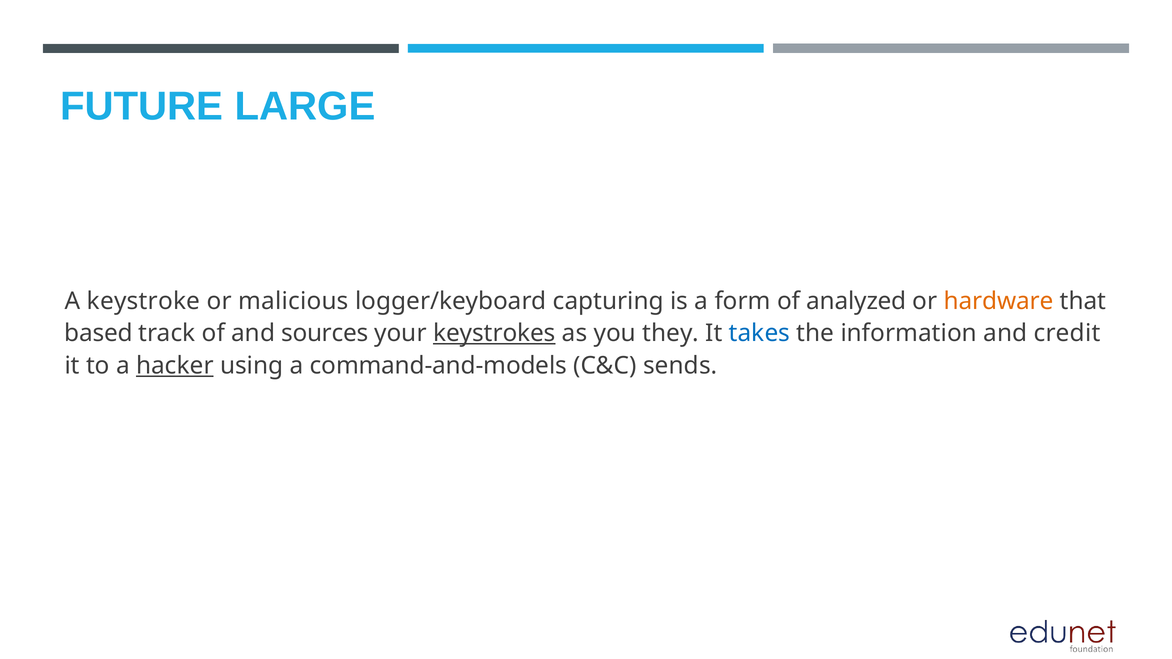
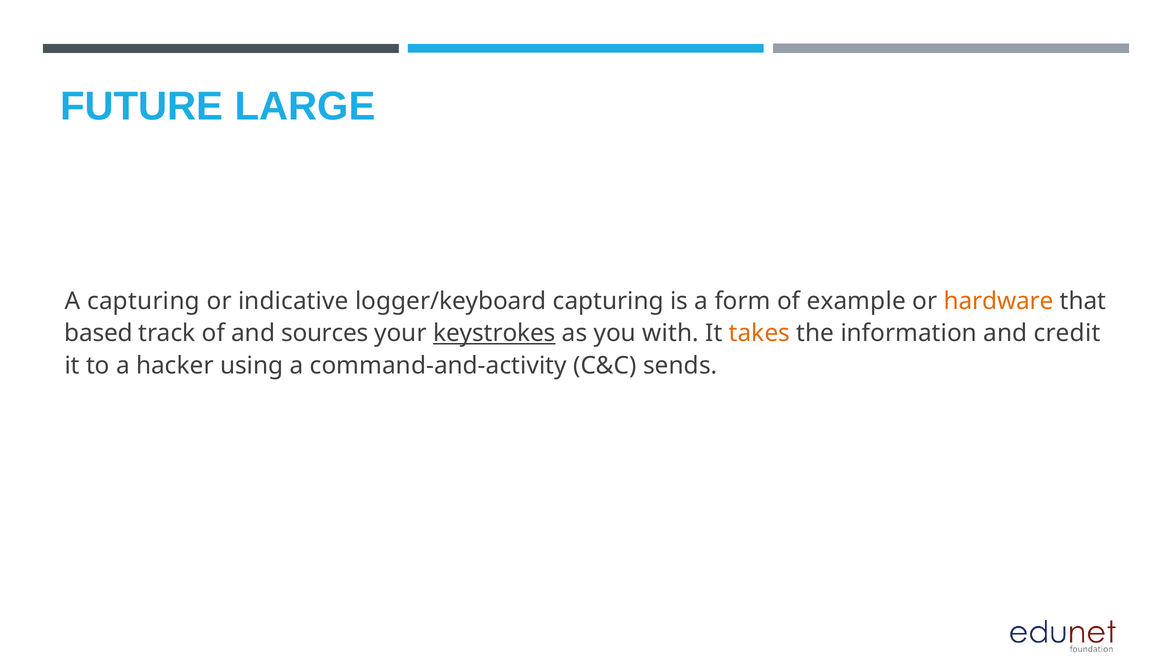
A keystroke: keystroke -> capturing
malicious: malicious -> indicative
analyzed: analyzed -> example
they: they -> with
takes colour: blue -> orange
hacker underline: present -> none
command-and-models: command-and-models -> command-and-activity
